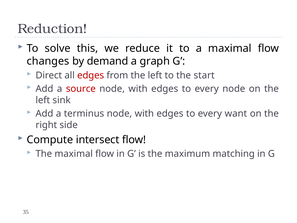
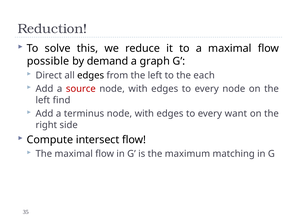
changes: changes -> possible
edges at (91, 75) colour: red -> black
start: start -> each
sink: sink -> find
